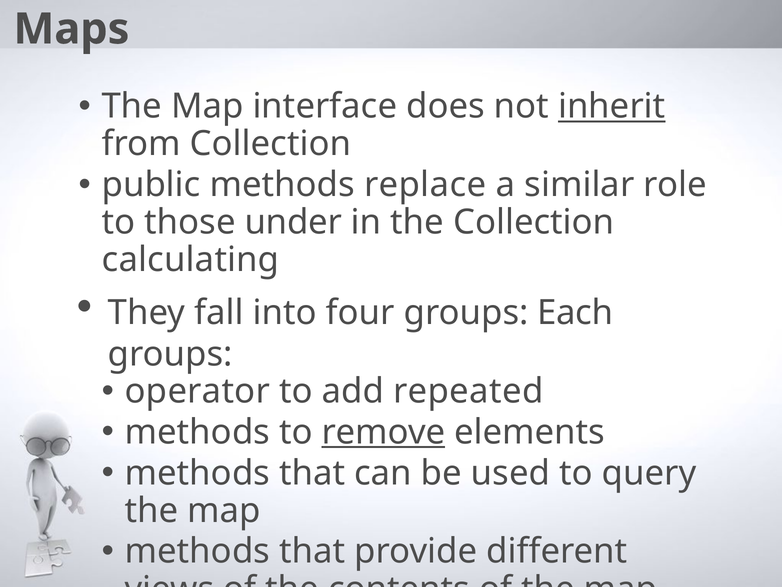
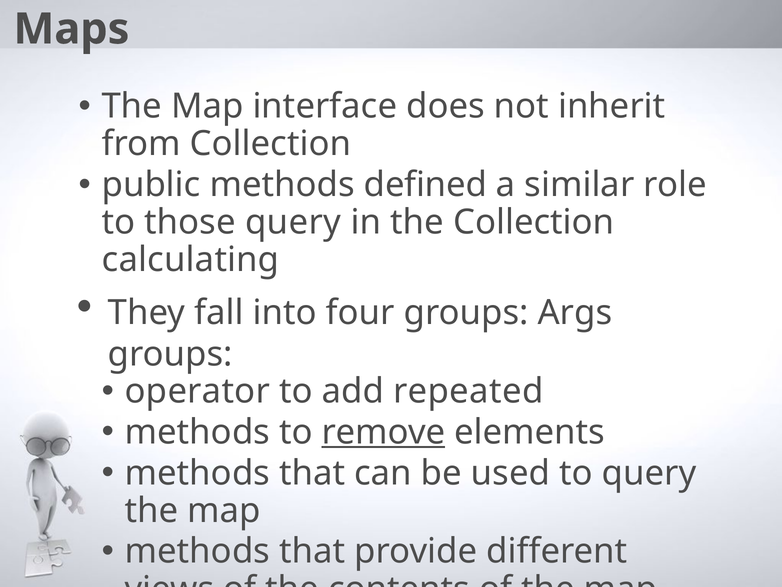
inherit underline: present -> none
replace: replace -> defined
those under: under -> query
Each: Each -> Args
